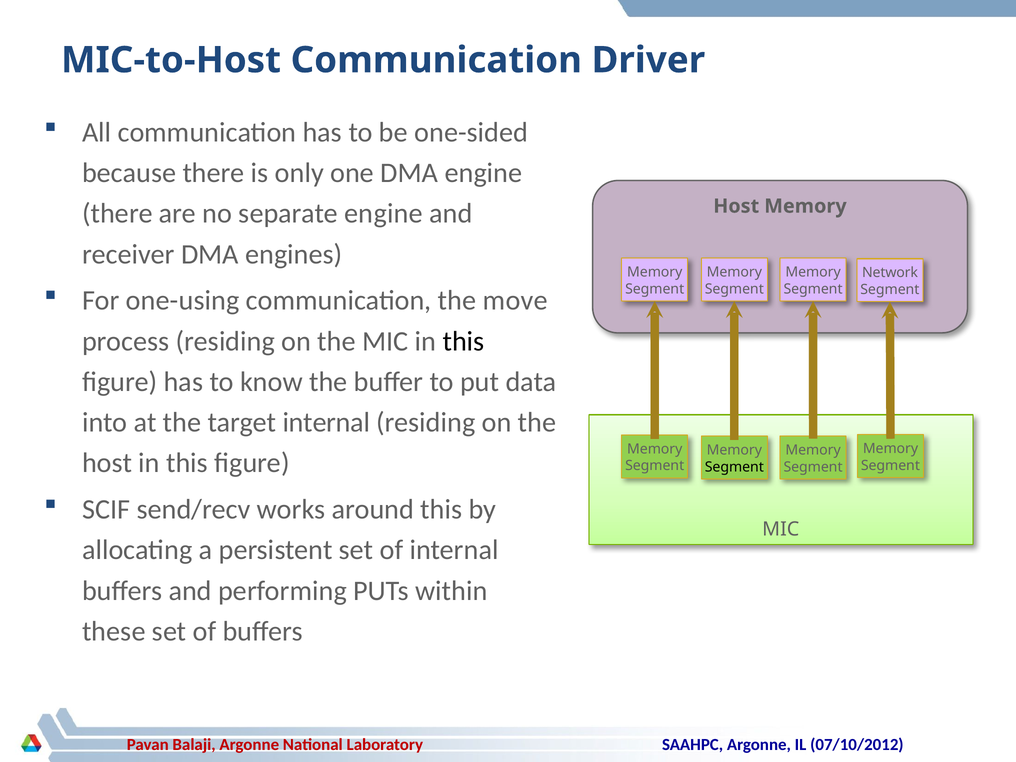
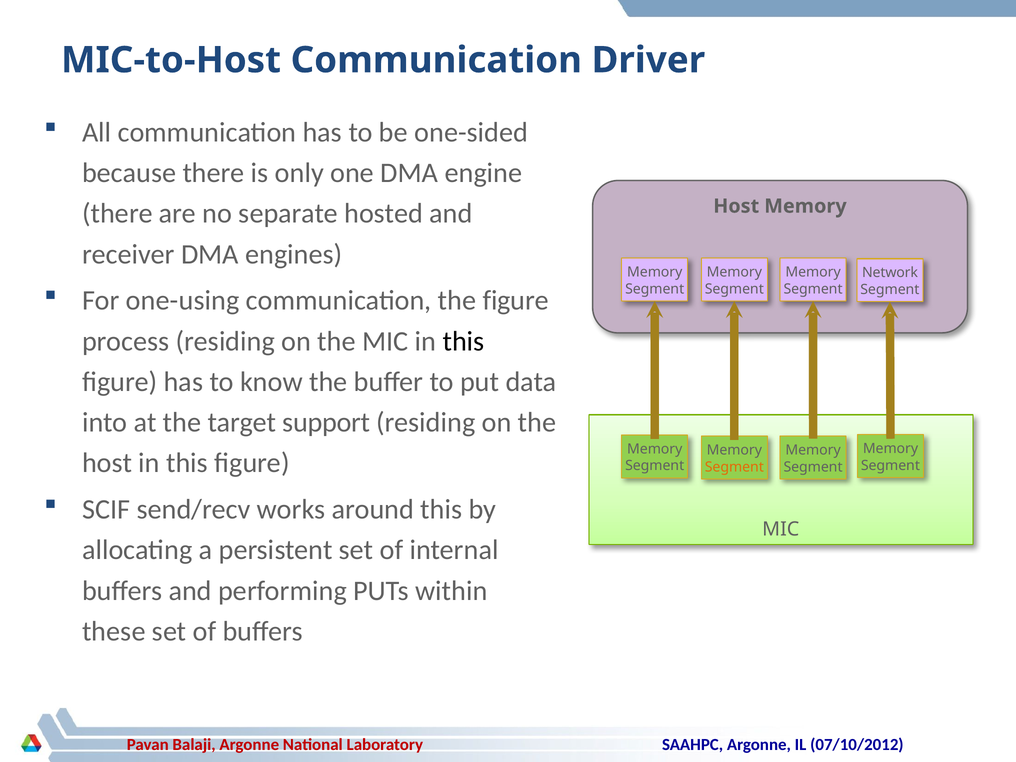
separate engine: engine -> hosted
the move: move -> figure
target internal: internal -> support
Segment at (734, 467) colour: black -> orange
